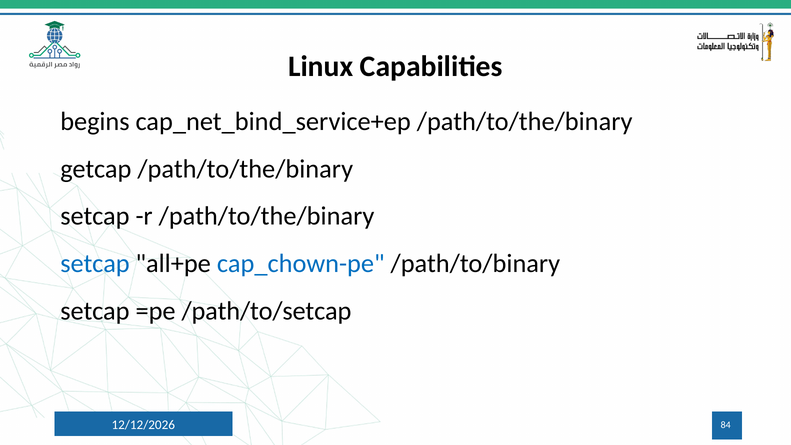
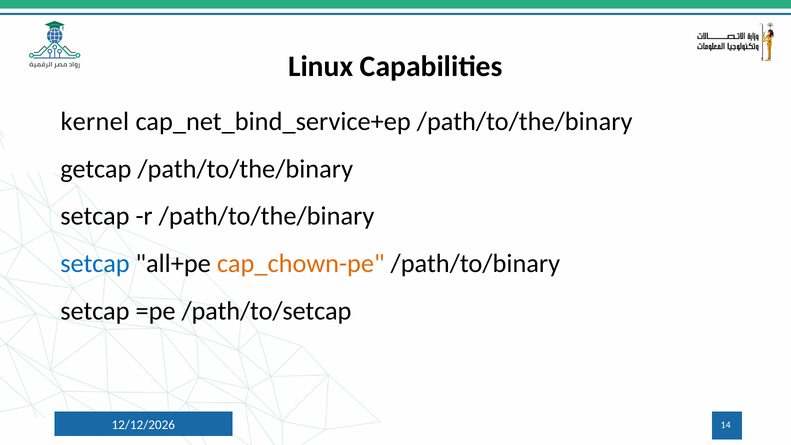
begins: begins -> kernel
cap_chown-pe colour: blue -> orange
84: 84 -> 14
